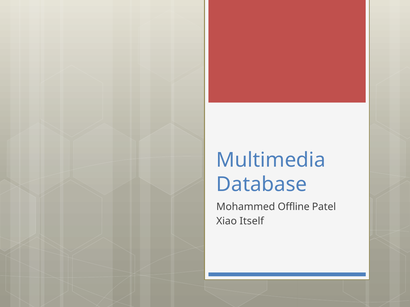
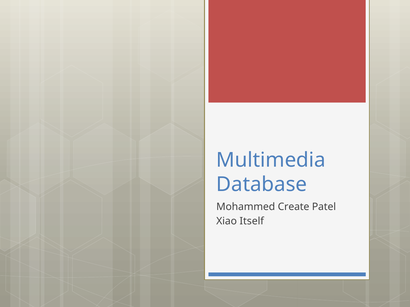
Offline: Offline -> Create
